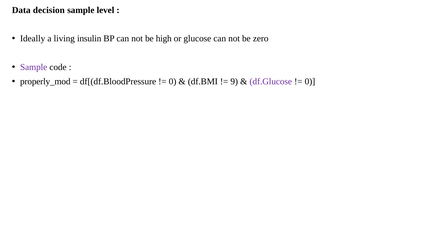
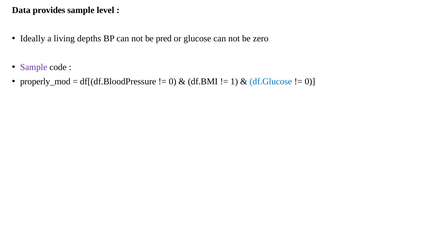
decision: decision -> provides
insulin: insulin -> depths
high: high -> pred
9: 9 -> 1
df.Glucose colour: purple -> blue
